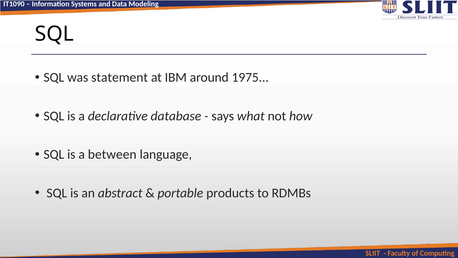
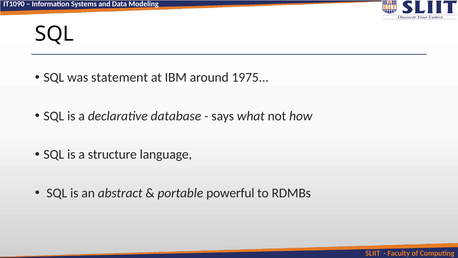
between: between -> structure
products: products -> powerful
